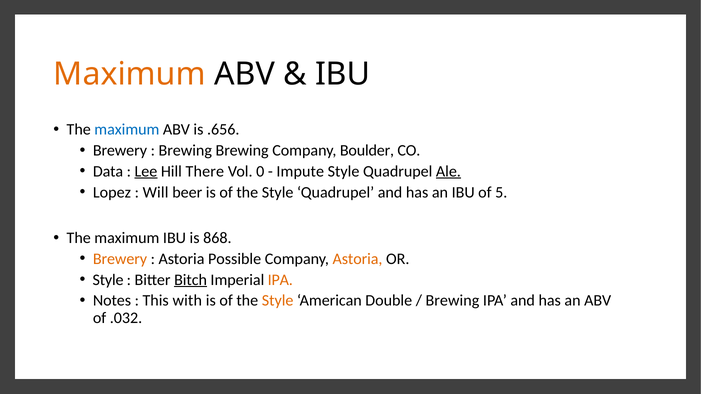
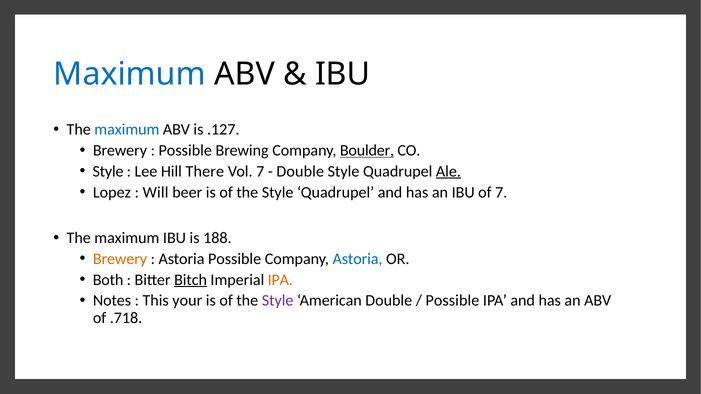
Maximum at (130, 74) colour: orange -> blue
.656: .656 -> .127
Brewing at (185, 150): Brewing -> Possible
Boulder underline: none -> present
Data at (108, 171): Data -> Style
Lee underline: present -> none
Vol 0: 0 -> 7
Impute at (300, 171): Impute -> Double
of 5: 5 -> 7
868: 868 -> 188
Astoria at (358, 259) colour: orange -> blue
Style at (108, 280): Style -> Both
with: with -> your
Style at (278, 301) colour: orange -> purple
Brewing at (452, 301): Brewing -> Possible
.032: .032 -> .718
